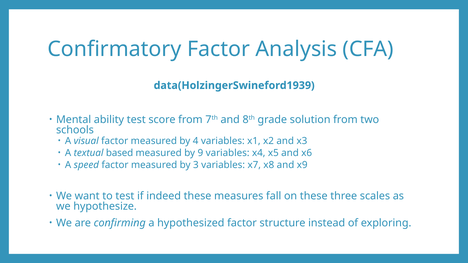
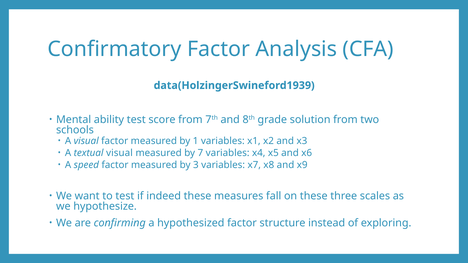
4: 4 -> 1
textual based: based -> visual
9: 9 -> 7
